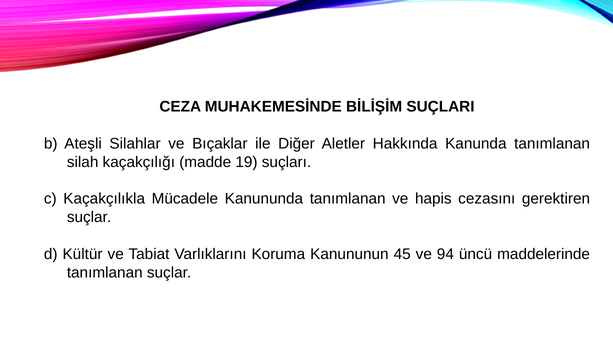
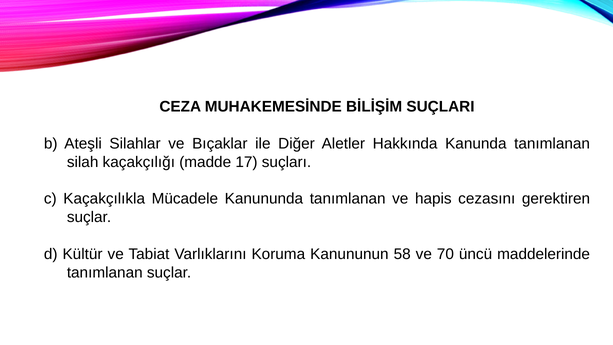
19: 19 -> 17
45: 45 -> 58
94: 94 -> 70
